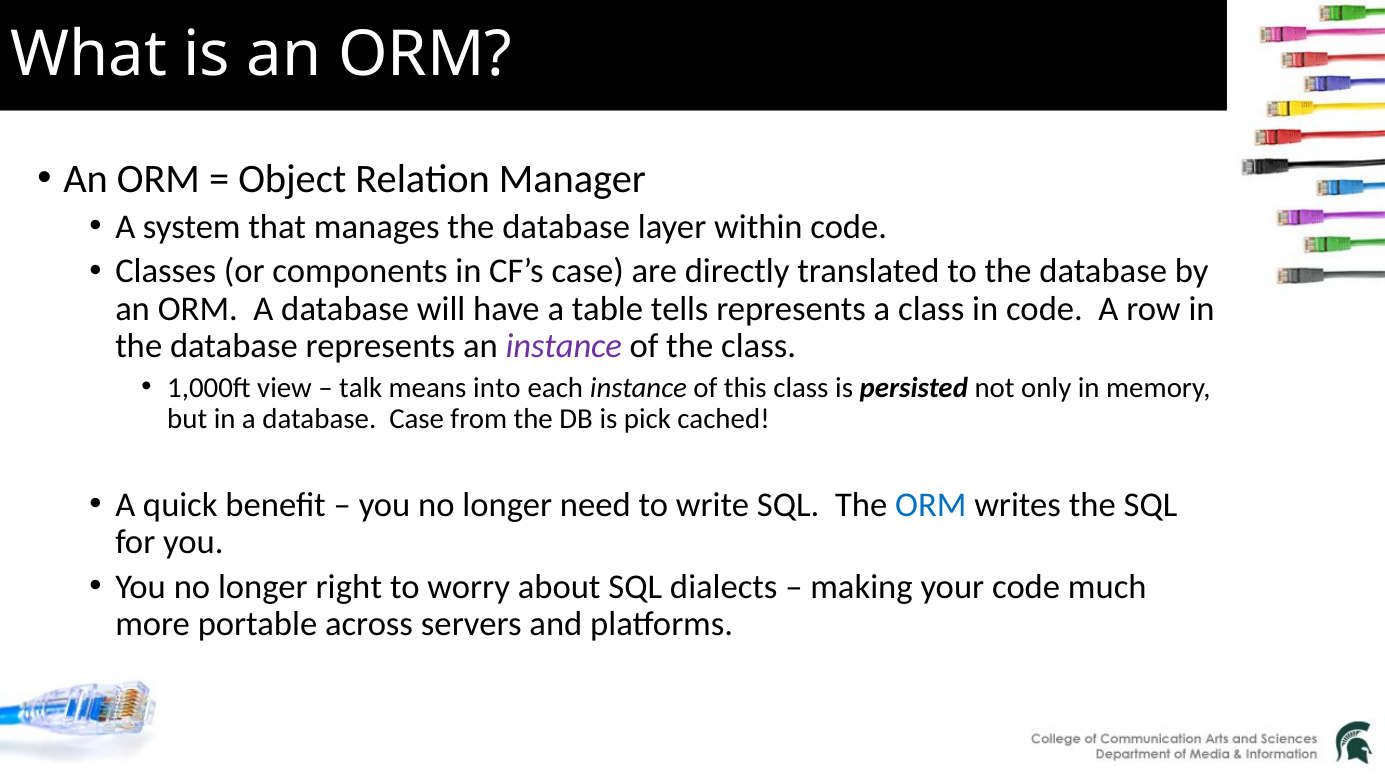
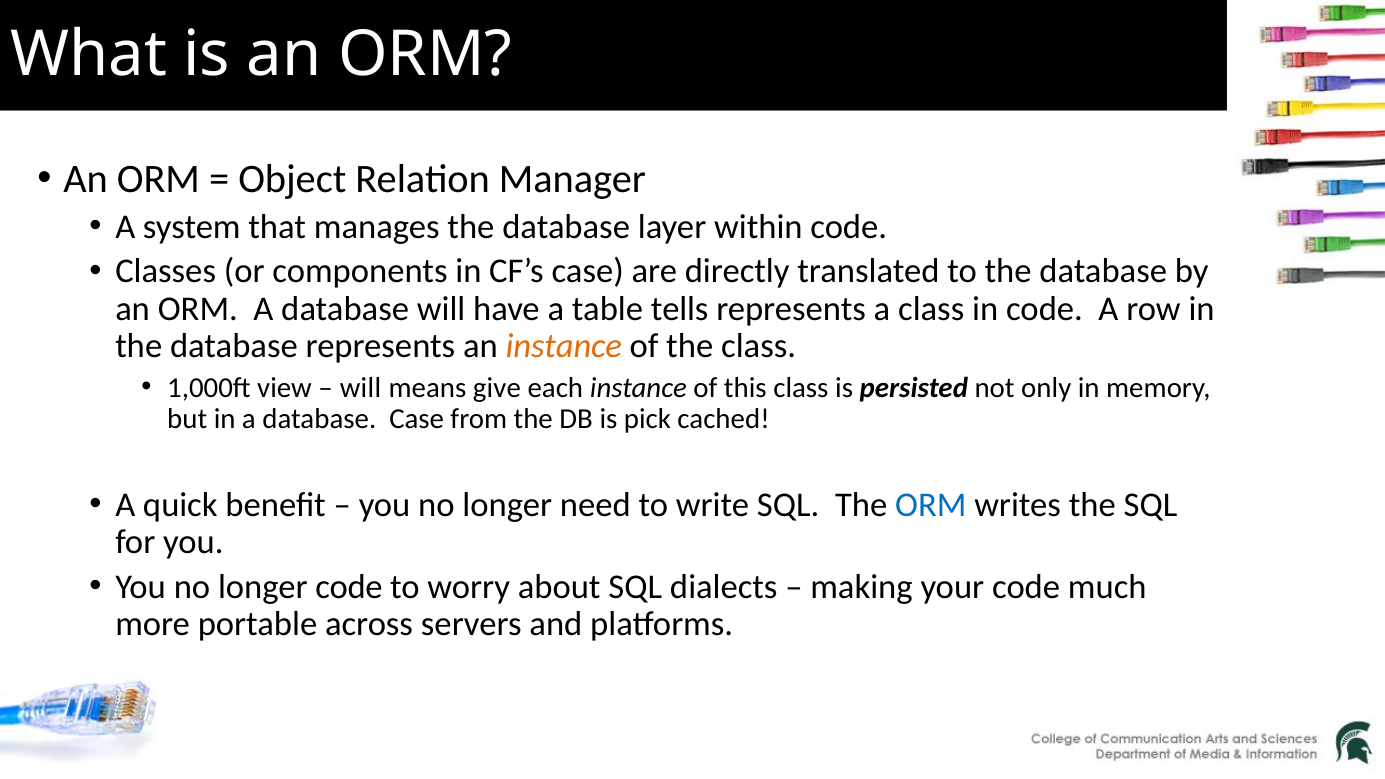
instance at (564, 346) colour: purple -> orange
talk at (361, 388): talk -> will
into: into -> give
longer right: right -> code
